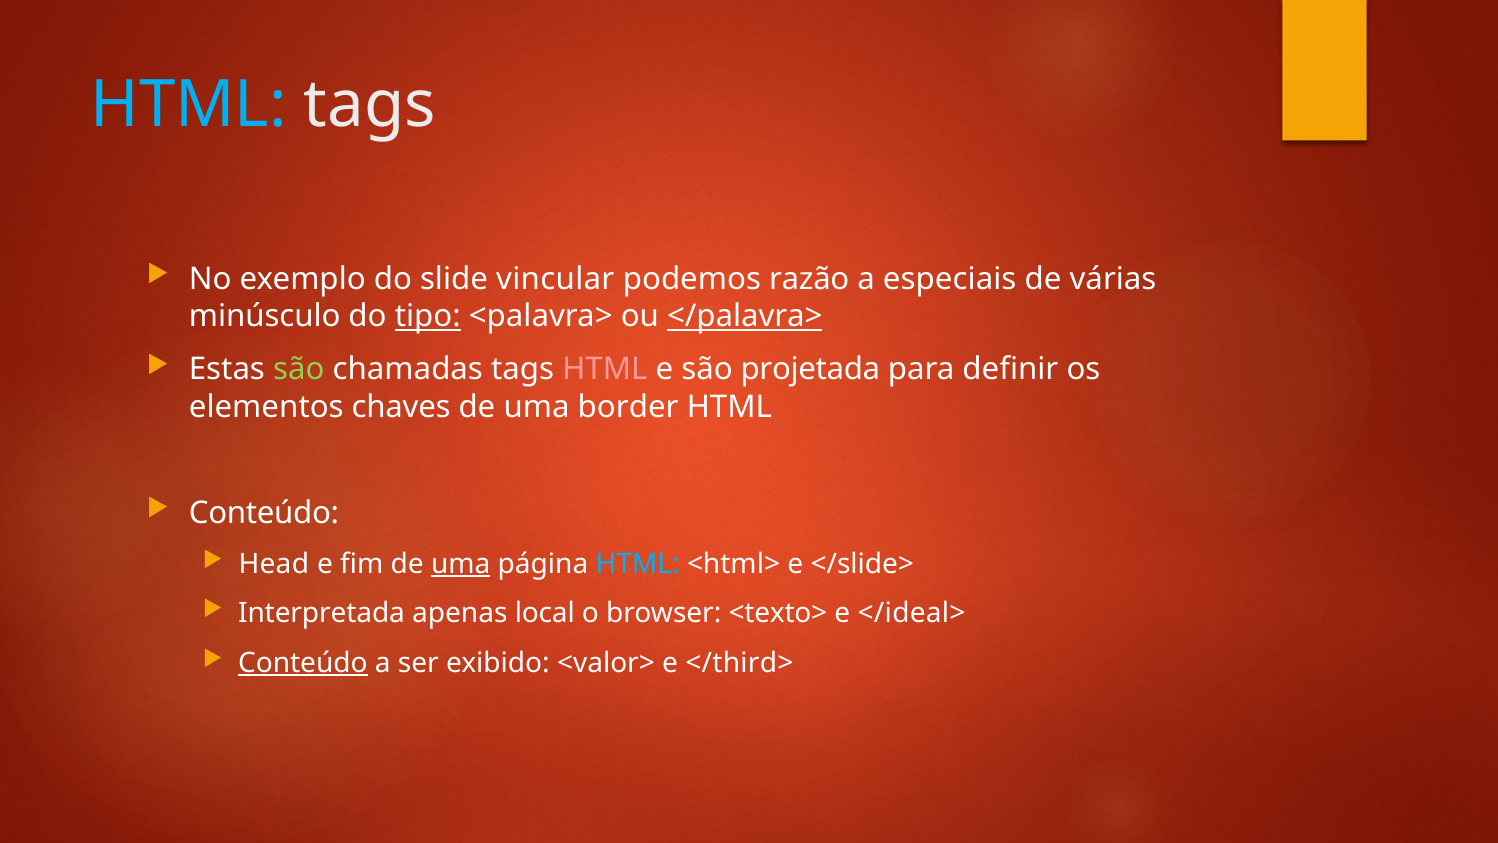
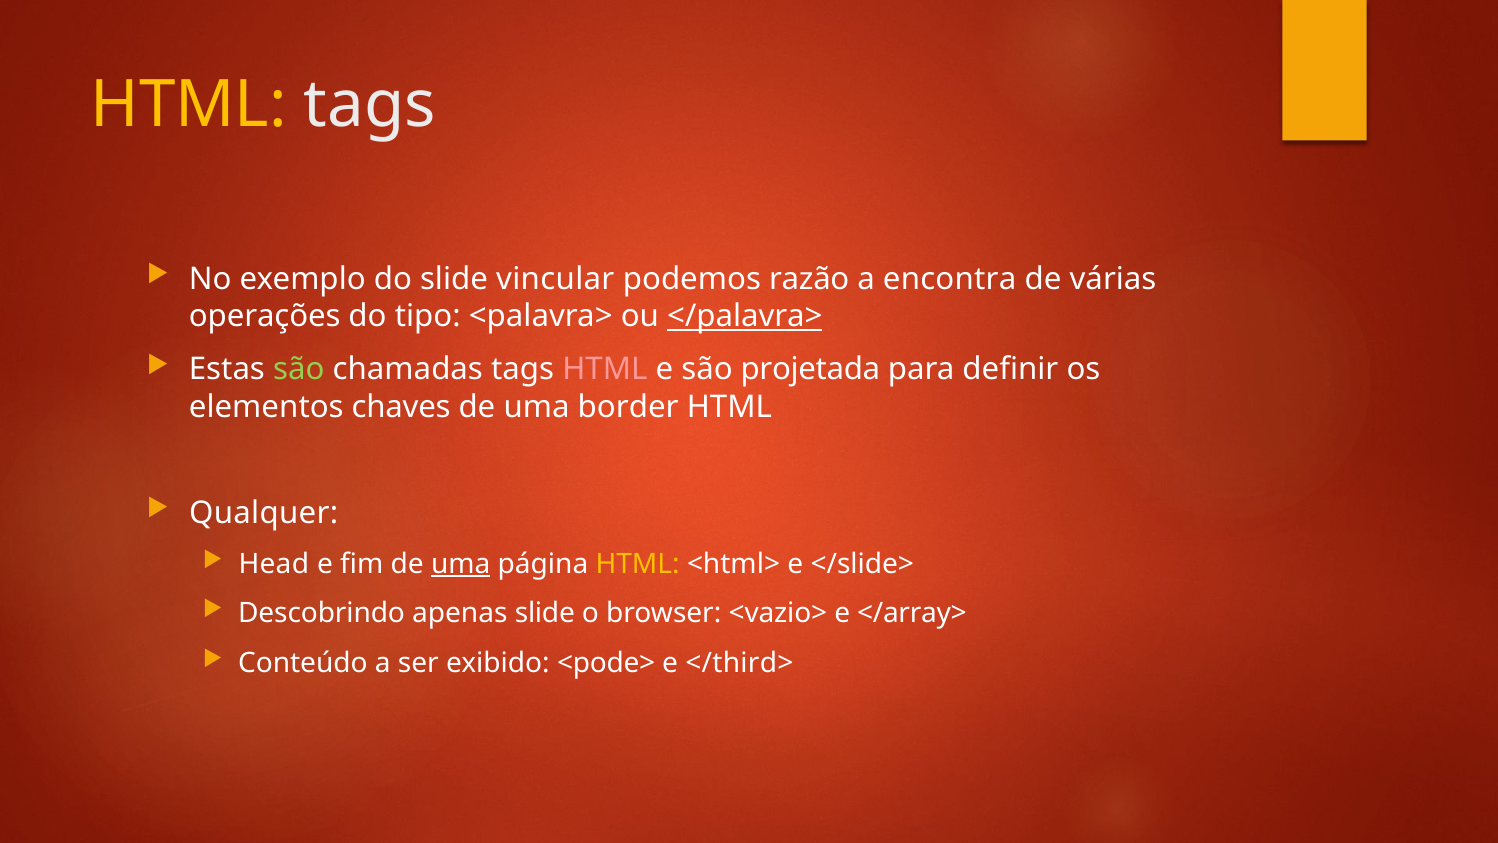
HTML at (189, 105) colour: light blue -> yellow
especiais: especiais -> encontra
minúsculo: minúsculo -> operações
tipo underline: present -> none
Conteúdo at (264, 513): Conteúdo -> Qualquer
HTML at (638, 564) colour: light blue -> yellow
Interpretada: Interpretada -> Descobrindo
apenas local: local -> slide
<texto>: <texto> -> <vazio>
</ideal>: </ideal> -> </array>
Conteúdo at (303, 663) underline: present -> none
<valor>: <valor> -> <pode>
